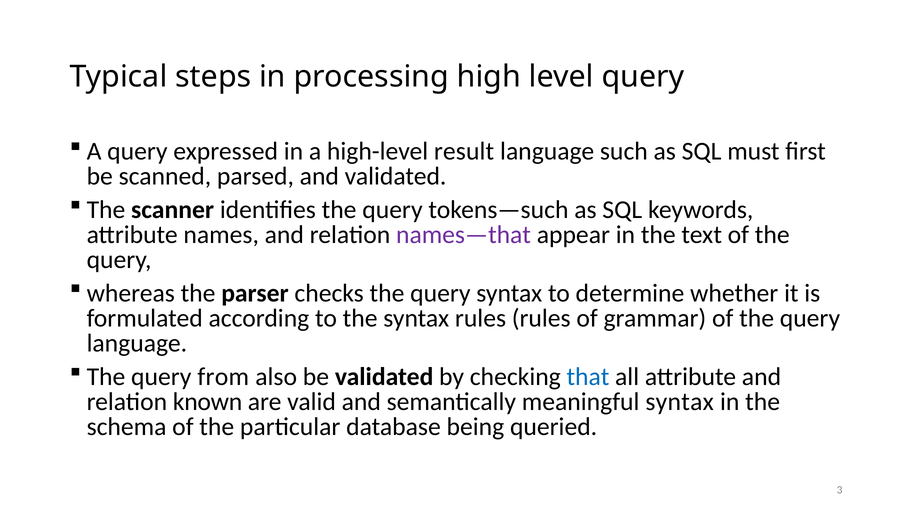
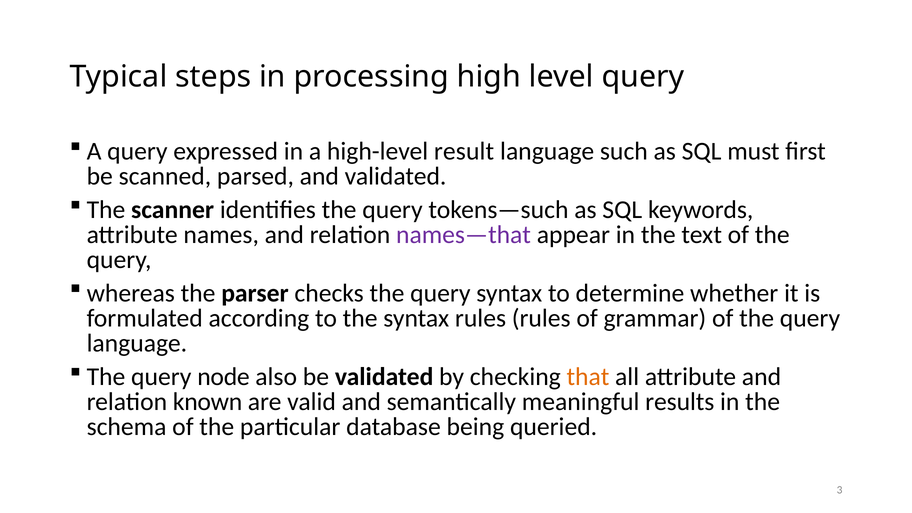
from: from -> node
that colour: blue -> orange
meaningful syntax: syntax -> results
